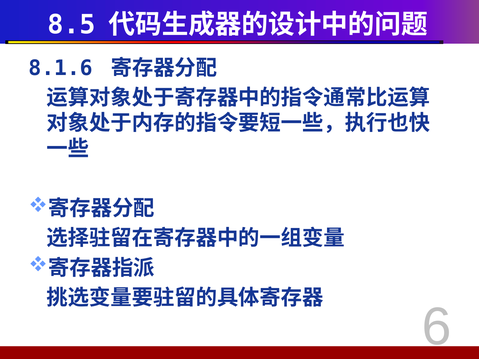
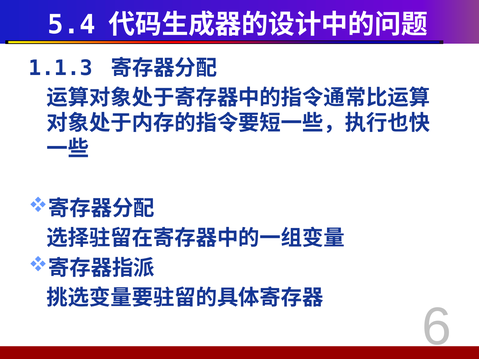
8.5: 8.5 -> 5.4
8.1.6: 8.1.6 -> 1.1.3
